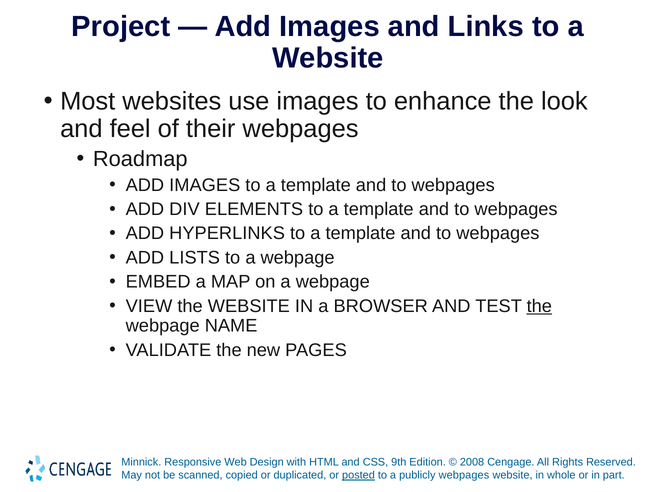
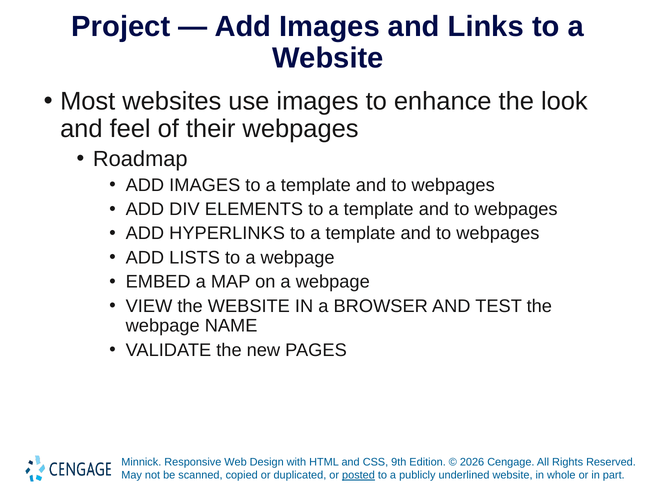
the at (539, 306) underline: present -> none
2008: 2008 -> 2026
publicly webpages: webpages -> underlined
